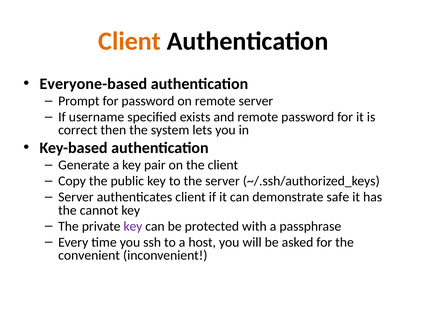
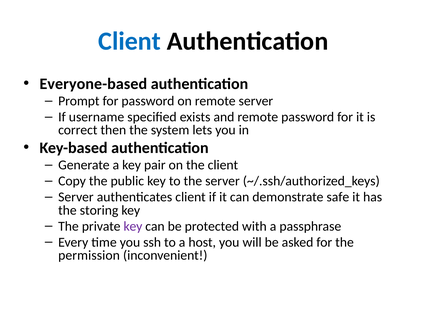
Client at (130, 41) colour: orange -> blue
cannot: cannot -> storing
convenient: convenient -> permission
